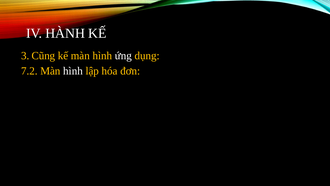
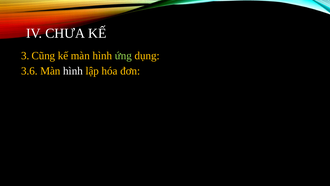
HÀNH: HÀNH -> CHƯA
ứng colour: white -> light green
7.2: 7.2 -> 3.6
